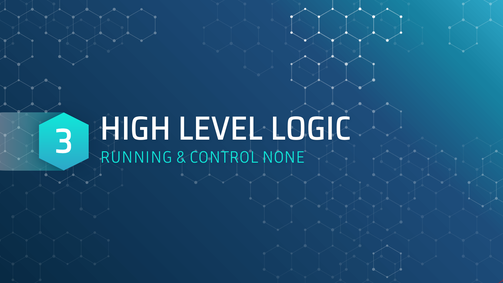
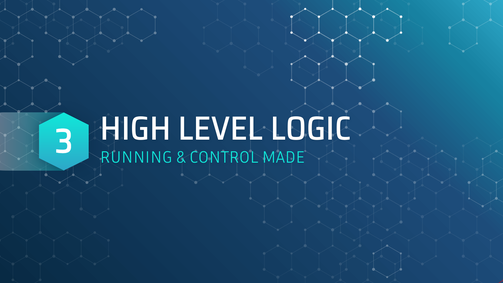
NONE: NONE -> MADE
